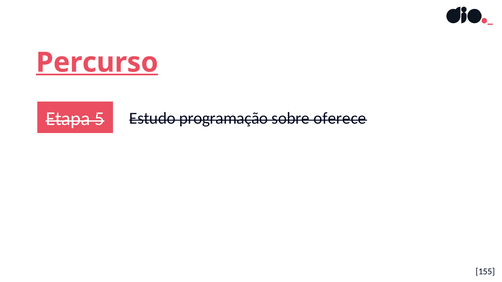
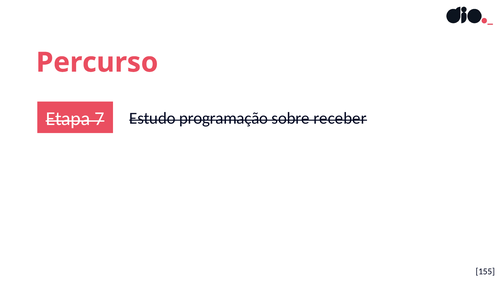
Percurso underline: present -> none
5: 5 -> 7
oferece: oferece -> receber
